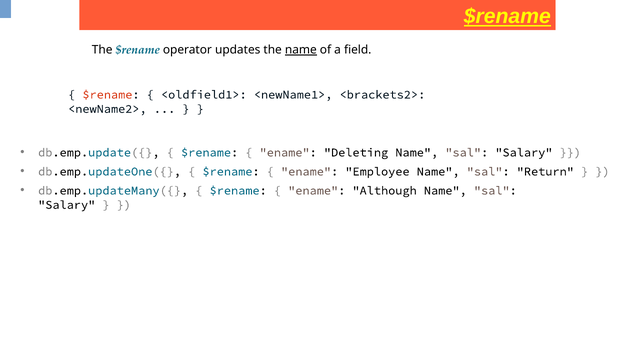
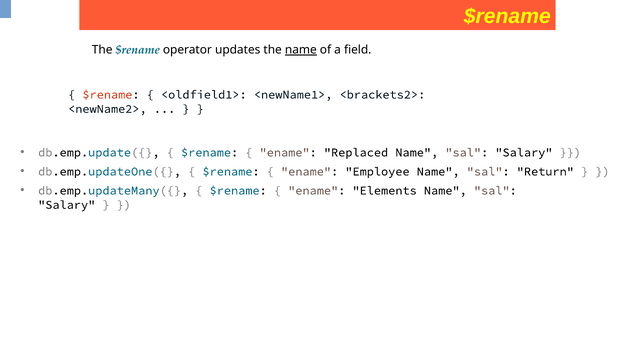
$rename at (507, 17) underline: present -> none
Deleting: Deleting -> Replaced
Although: Although -> Elements
